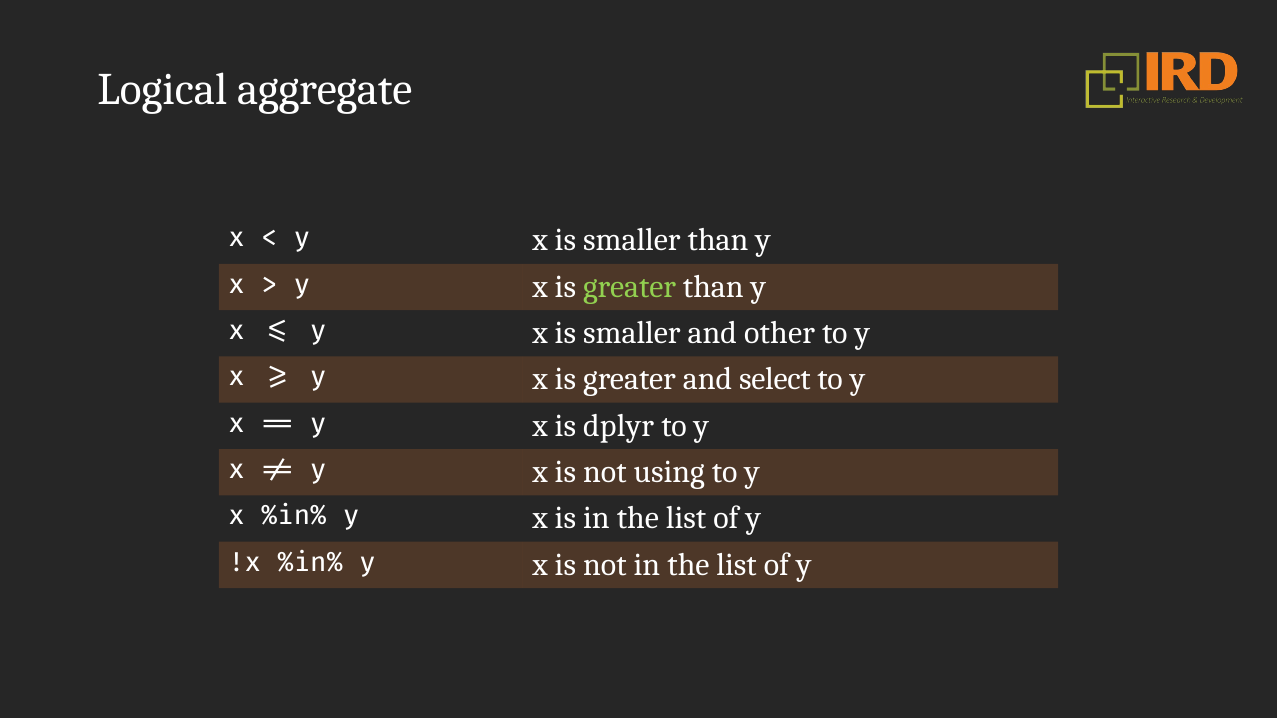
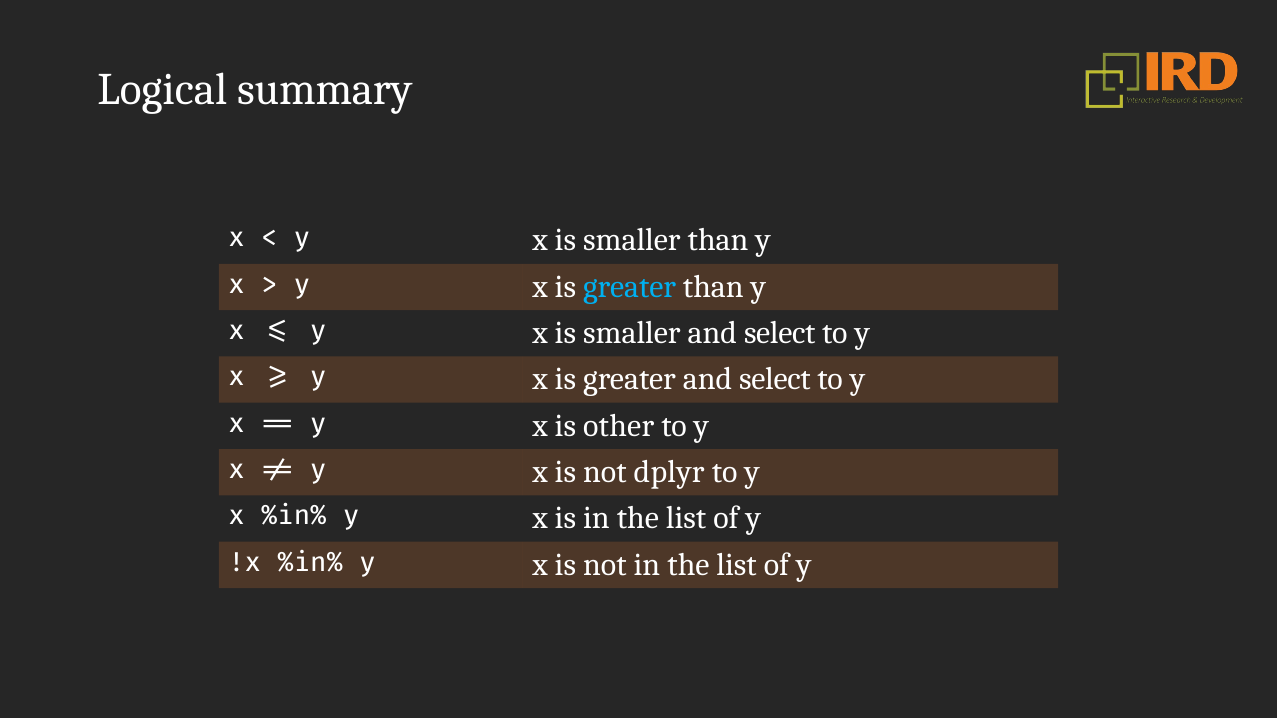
aggregate: aggregate -> summary
greater at (630, 287) colour: light green -> light blue
smaller and other: other -> select
dplyr: dplyr -> other
using: using -> dplyr
